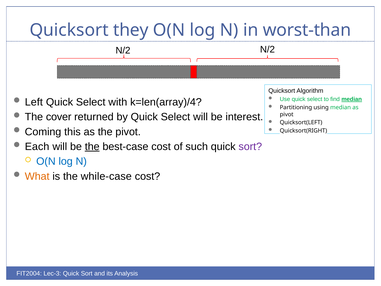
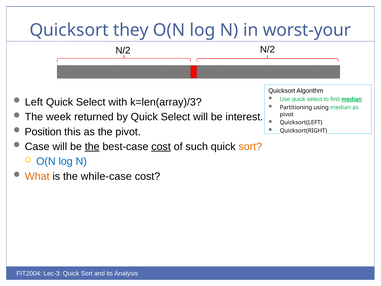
worst-than: worst-than -> worst-your
k=len(array)/4: k=len(array)/4 -> k=len(array)/3
cover: cover -> week
Coming: Coming -> Position
Each: Each -> Case
cost at (161, 146) underline: none -> present
sort at (250, 146) colour: purple -> orange
